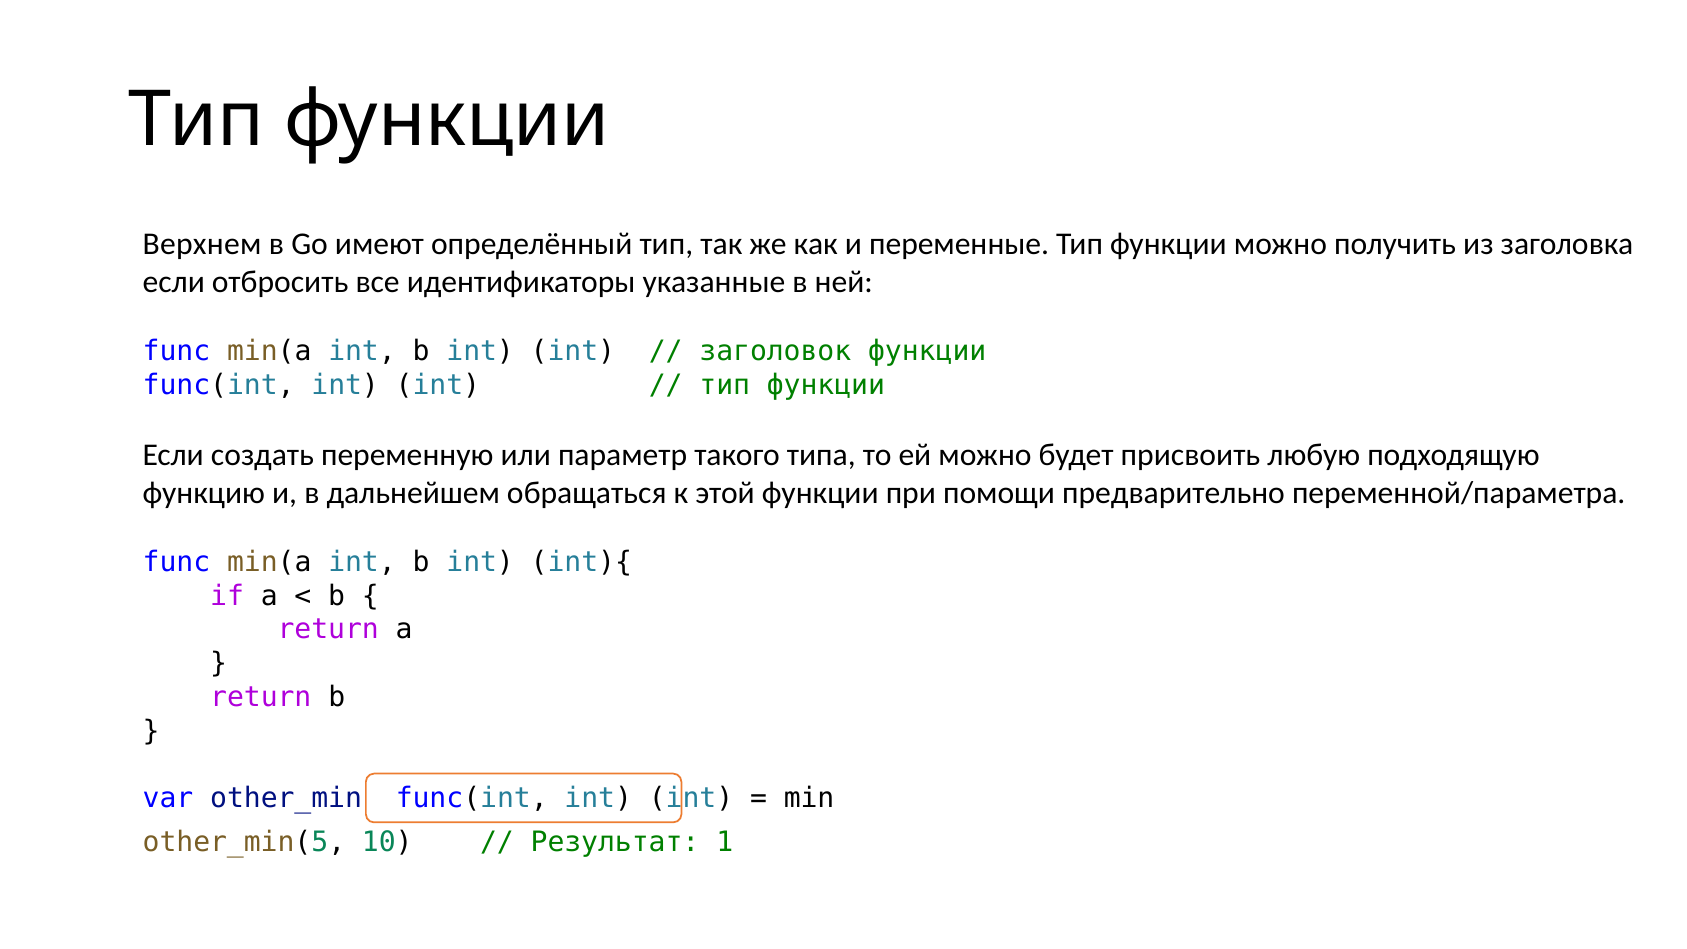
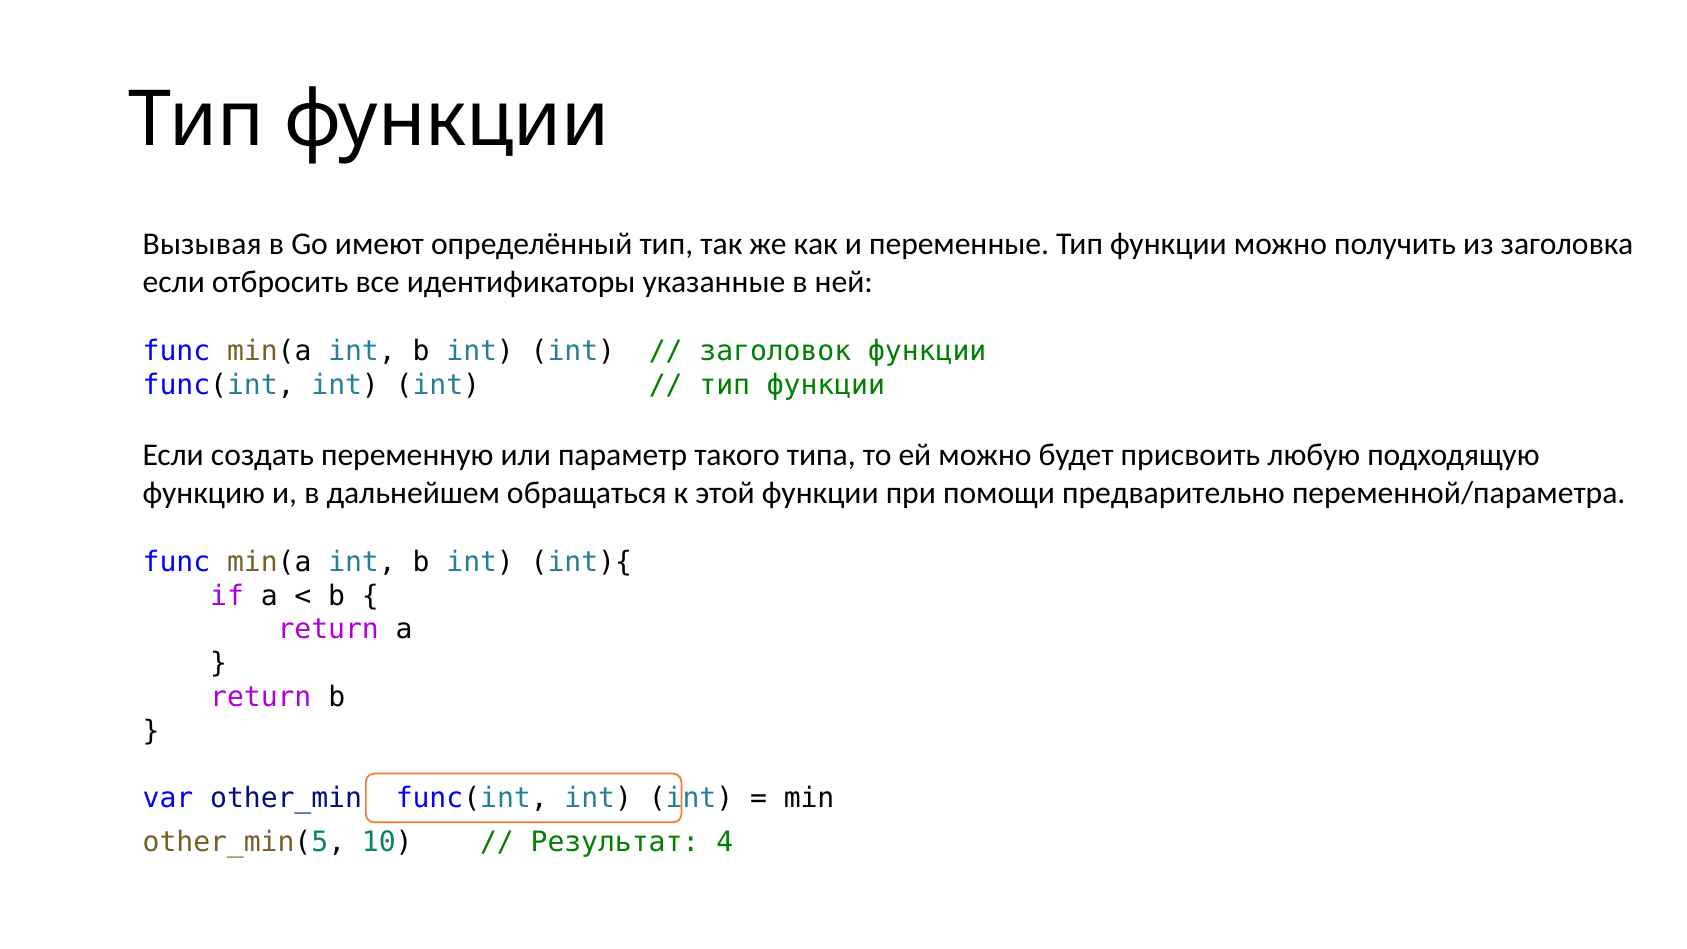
Верхнем: Верхнем -> Вызывая
1: 1 -> 4
